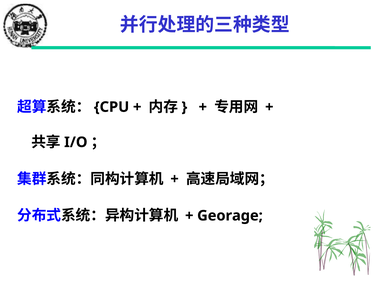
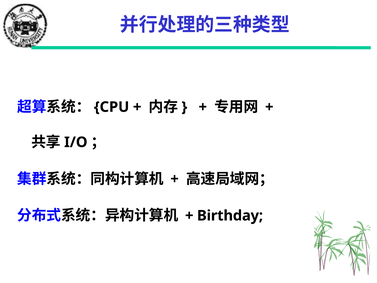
Georage: Georage -> Birthday
